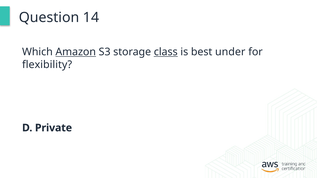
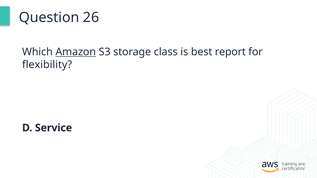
14: 14 -> 26
class underline: present -> none
under: under -> report
Private: Private -> Service
